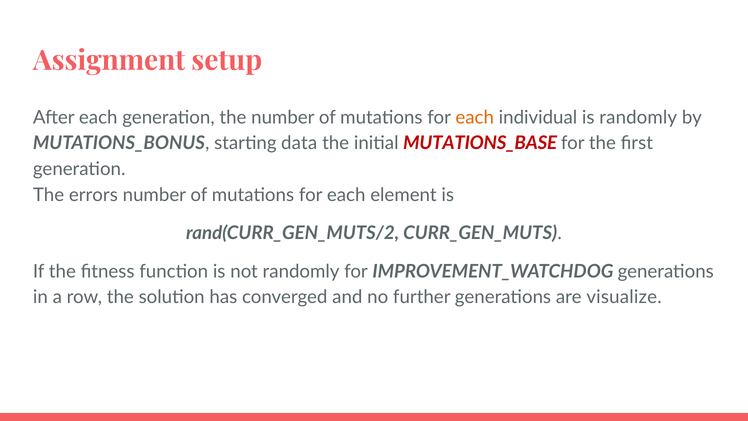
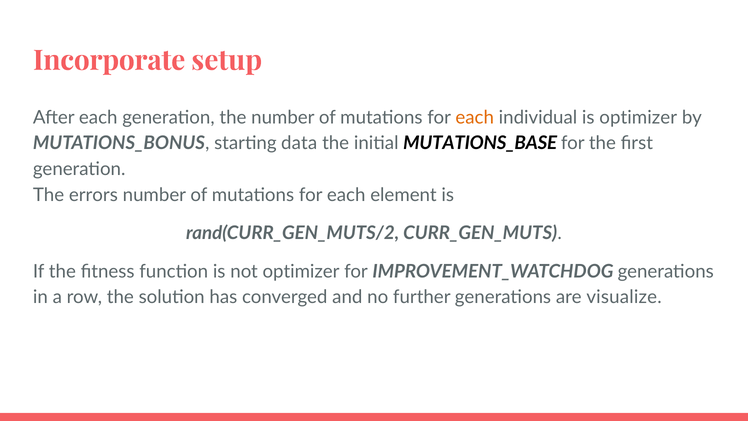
Assignment: Assignment -> Incorporate
is randomly: randomly -> optimizer
MUTATIONS_BASE colour: red -> black
not randomly: randomly -> optimizer
